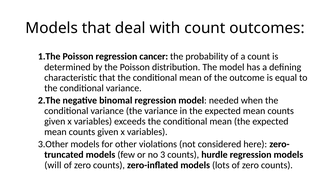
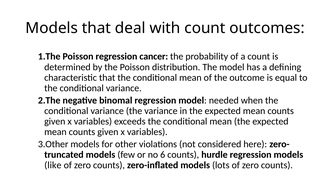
3: 3 -> 6
will: will -> like
